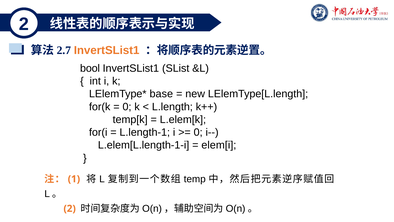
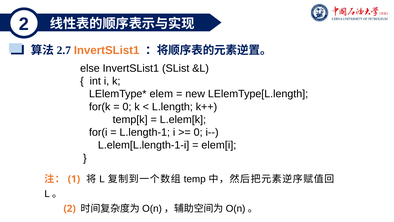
bool: bool -> else
base: base -> elem
